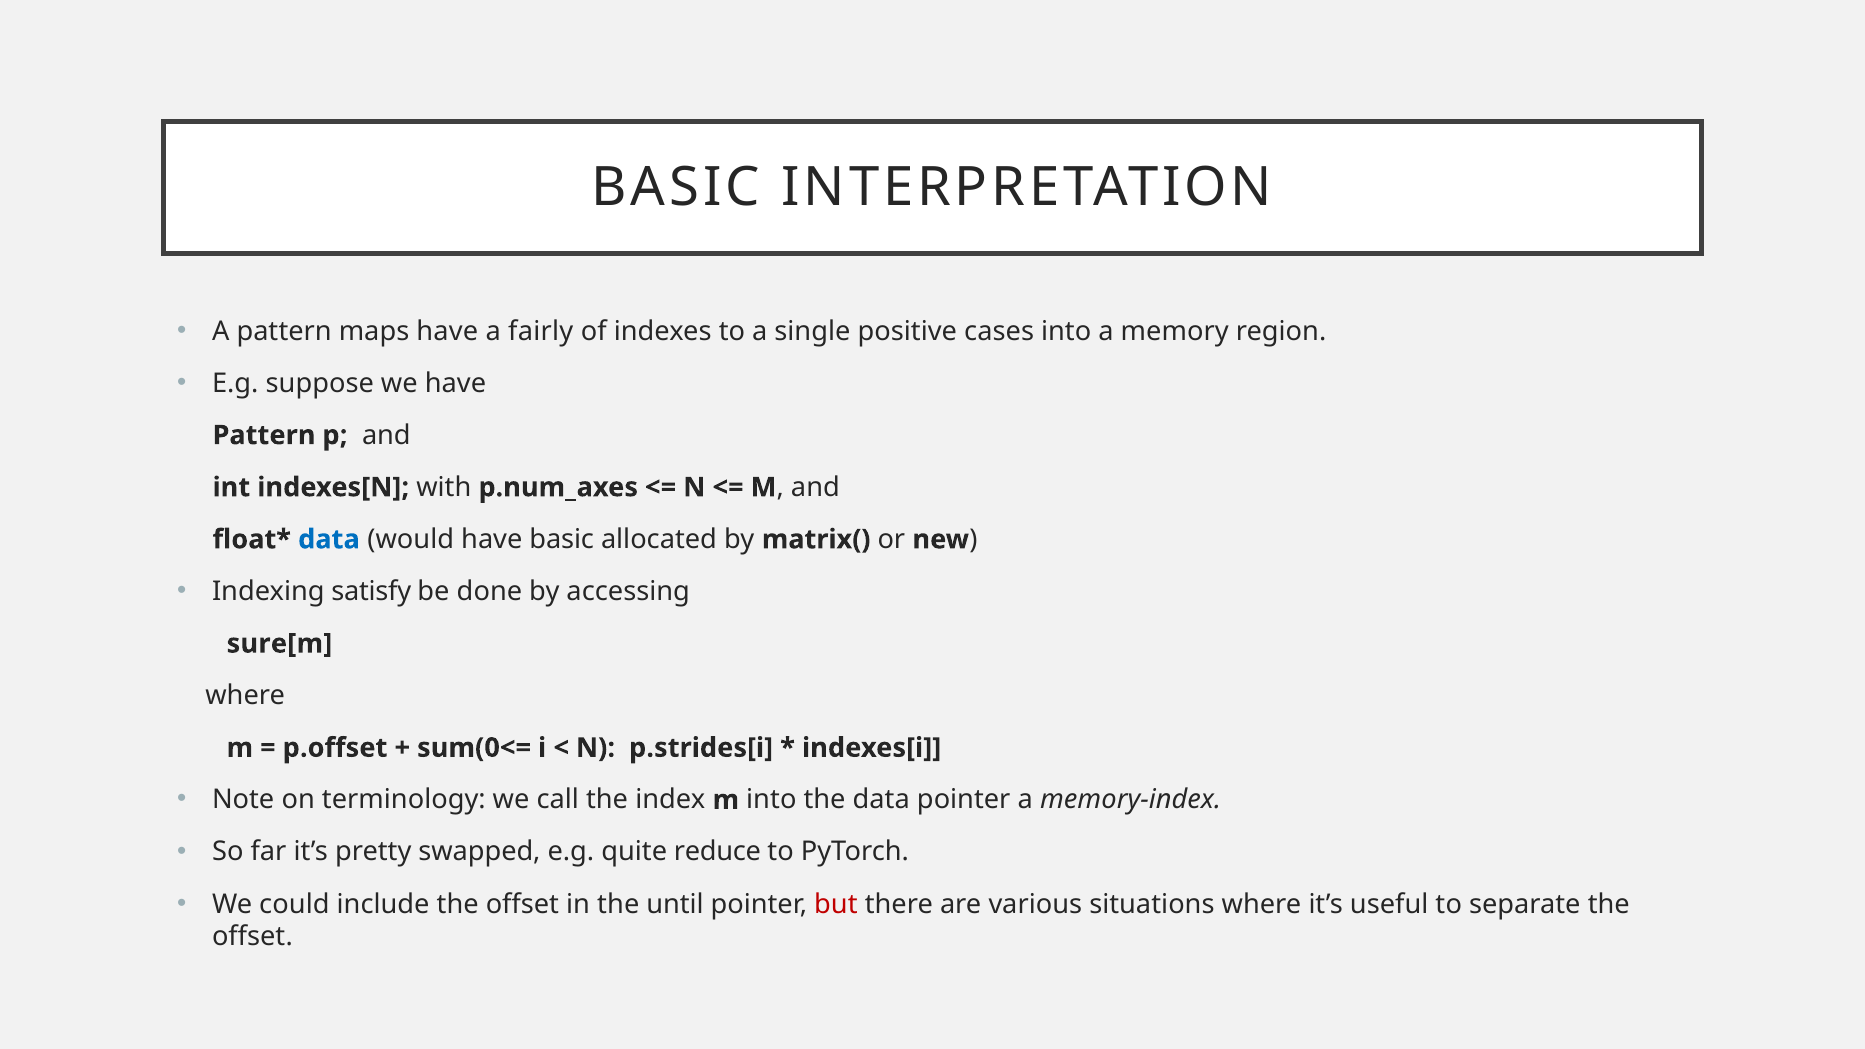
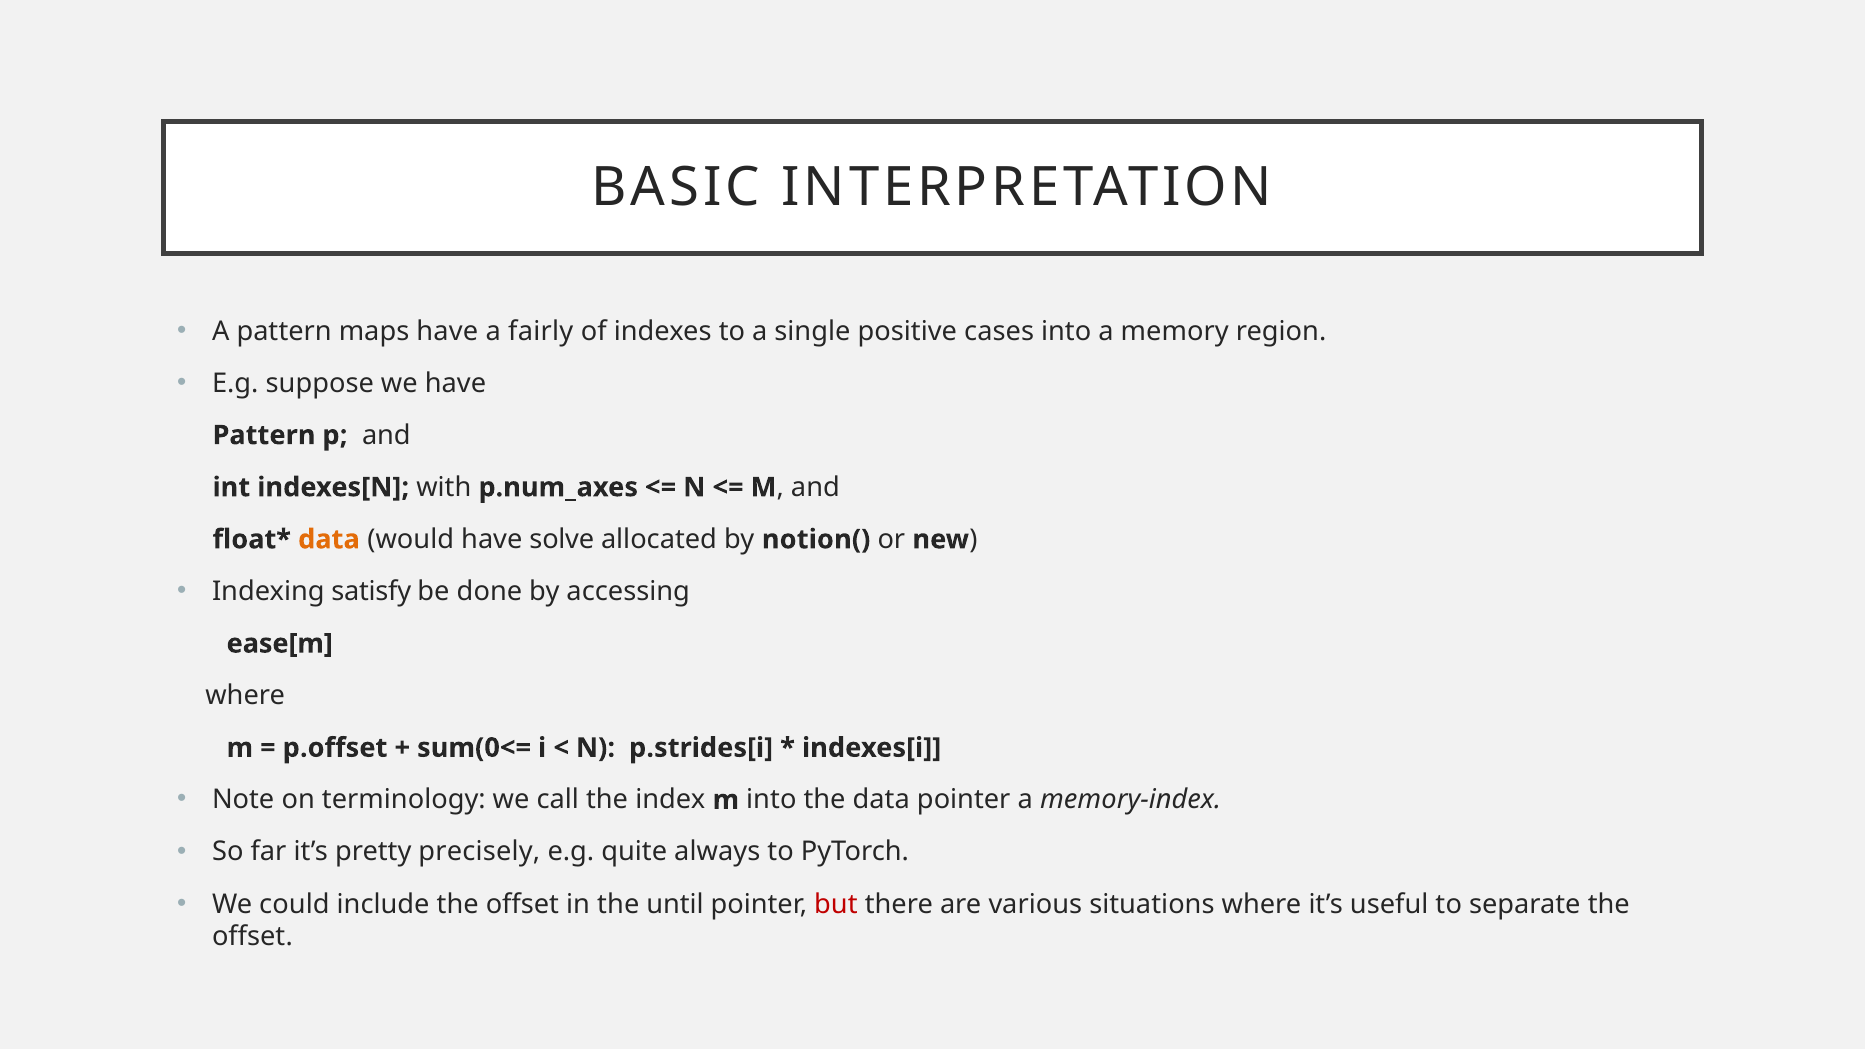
data at (329, 539) colour: blue -> orange
have basic: basic -> solve
matrix(: matrix( -> notion(
sure[m: sure[m -> ease[m
swapped: swapped -> precisely
reduce: reduce -> always
